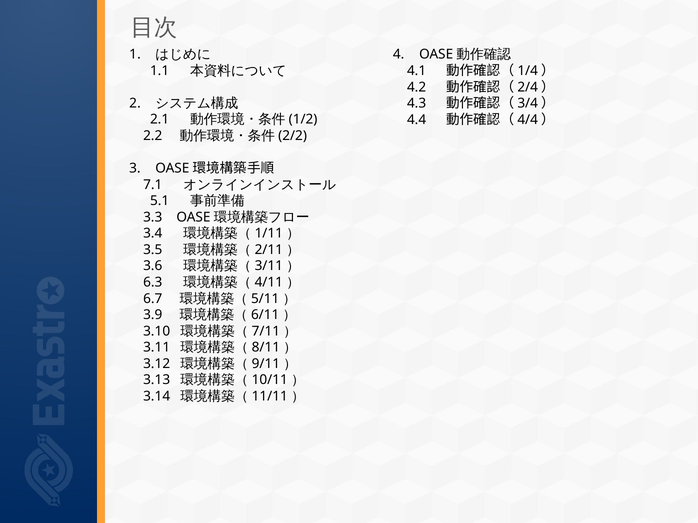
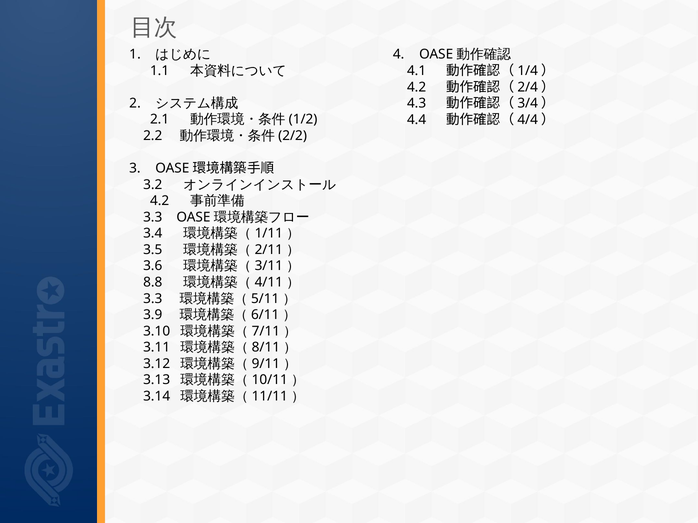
7.1: 7.1 -> 3.2
5.1 at (160, 201): 5.1 -> 4.2
6.3: 6.3 -> 8.8
6.7 at (153, 299): 6.7 -> 3.3
